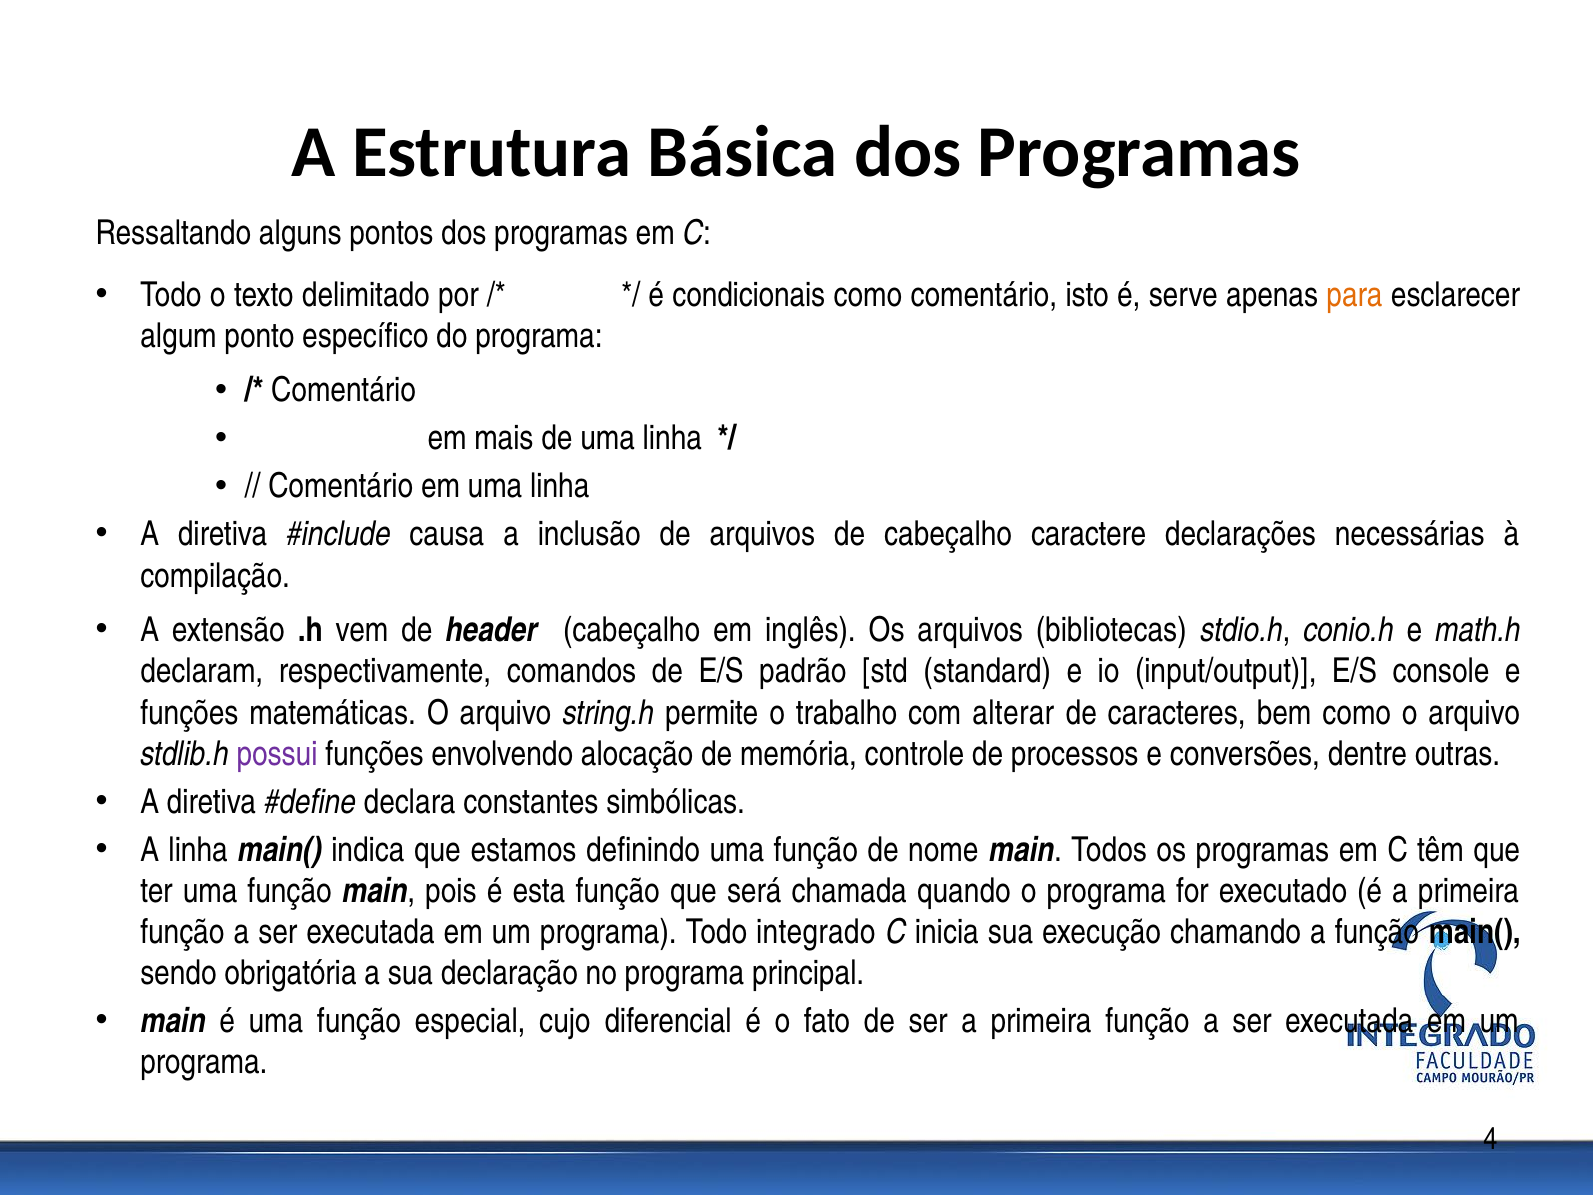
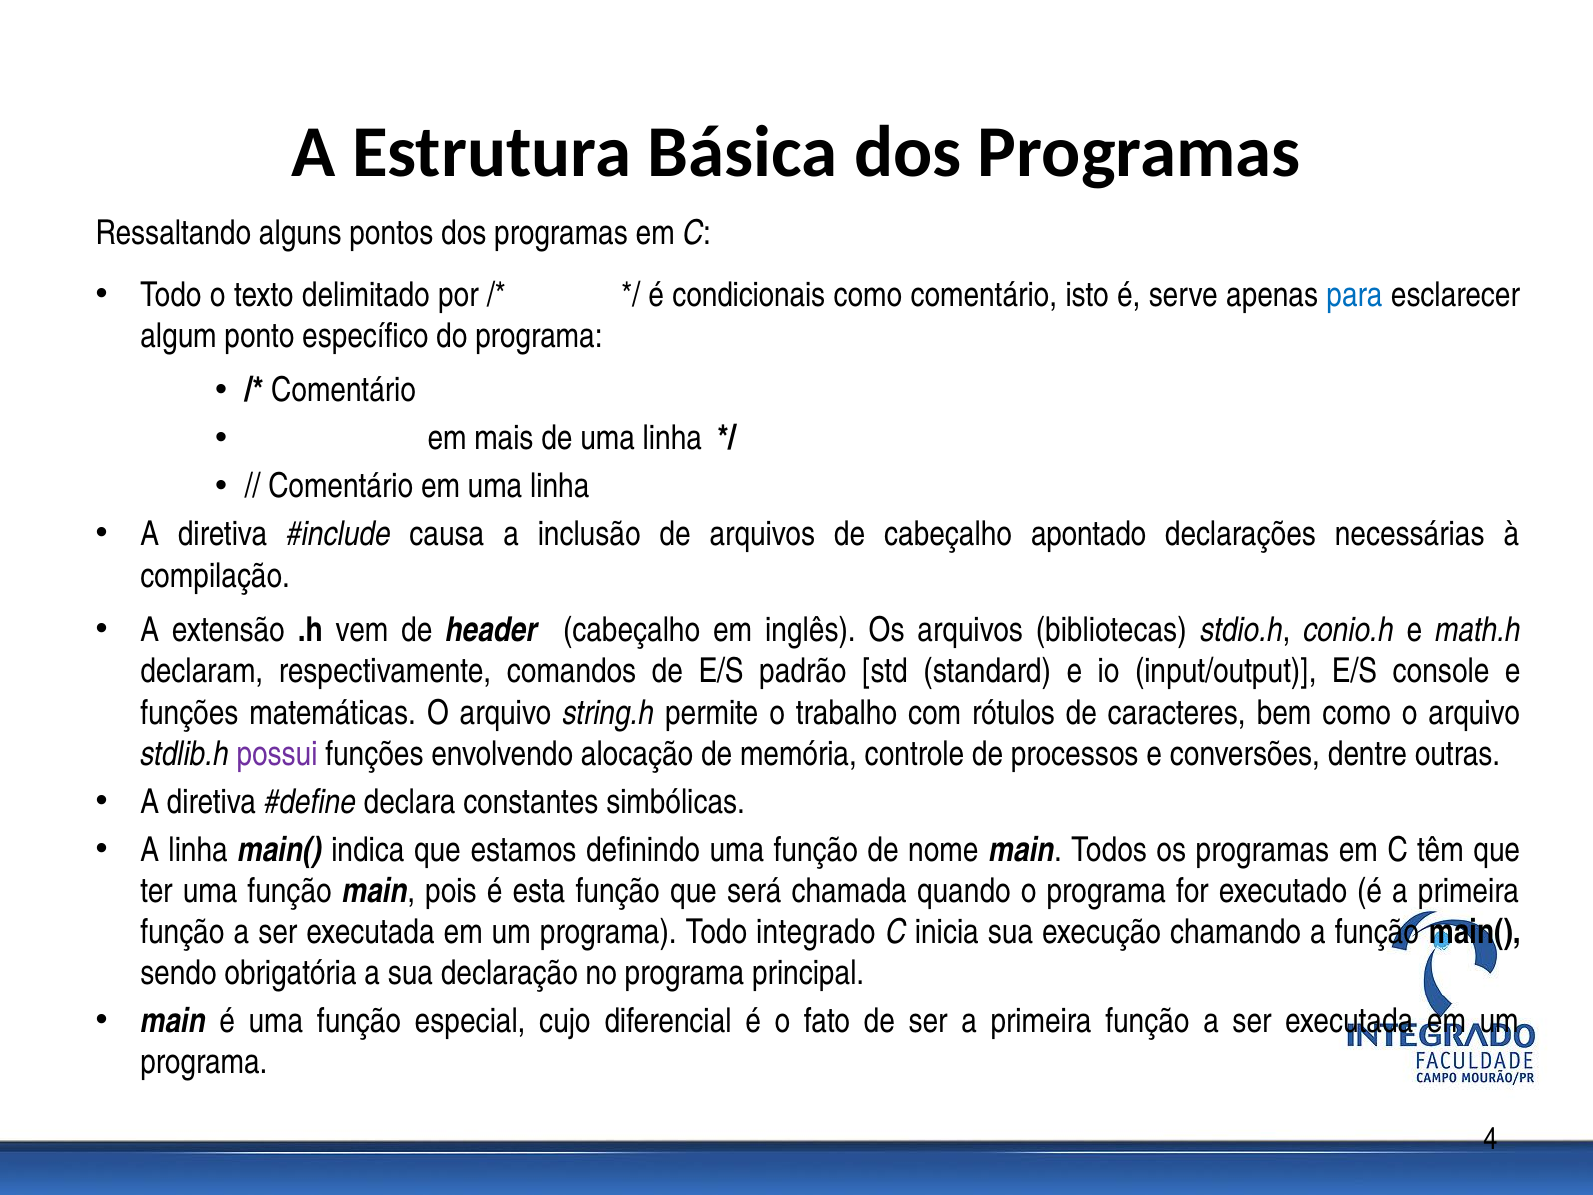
para colour: orange -> blue
caractere: caractere -> apontado
alterar: alterar -> rótulos
